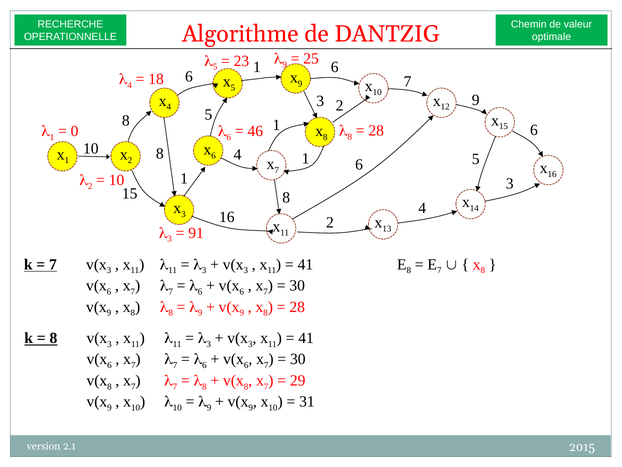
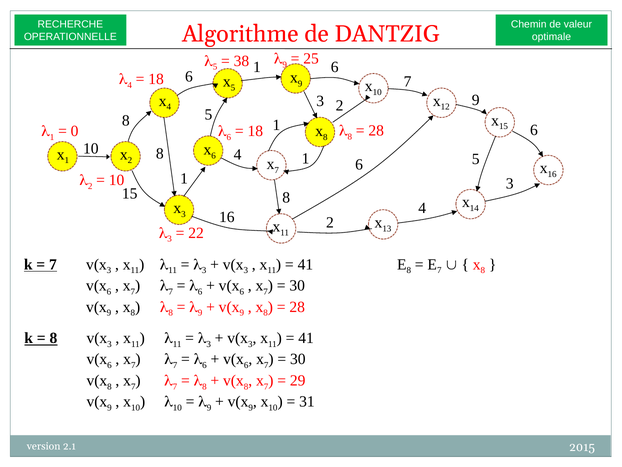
23: 23 -> 38
46 at (255, 131): 46 -> 18
91: 91 -> 22
